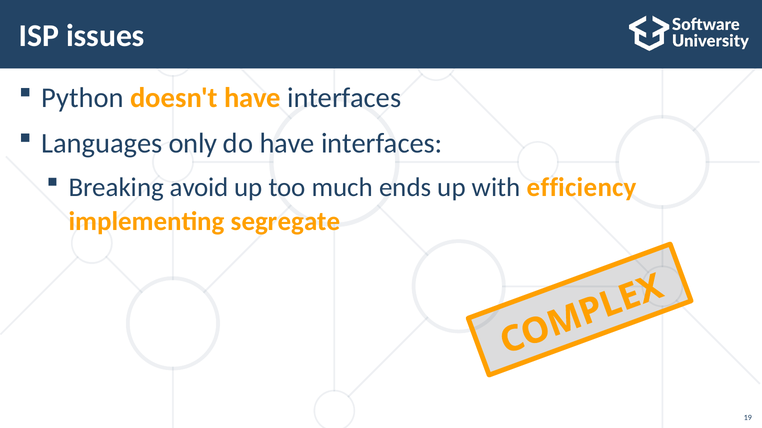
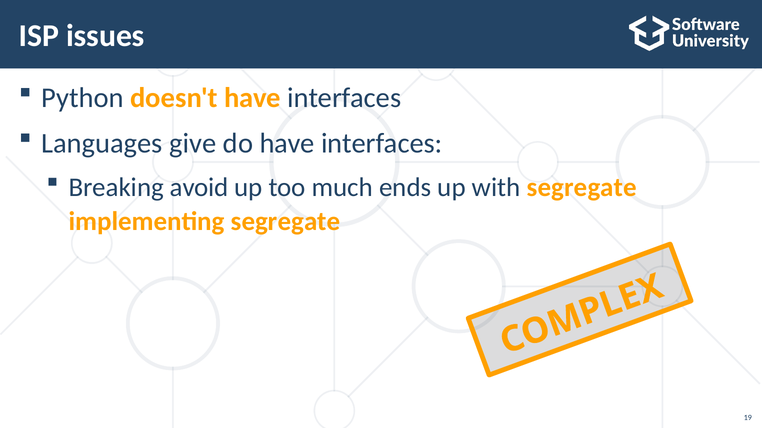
only: only -> give
with efficiency: efficiency -> segregate
